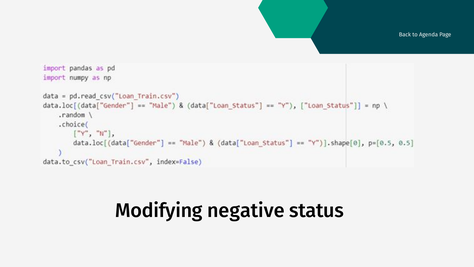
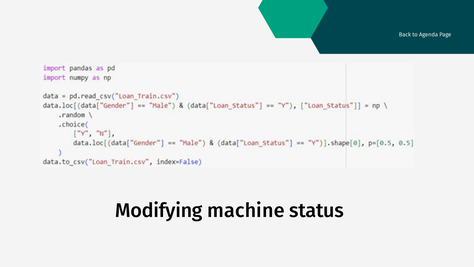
negative: negative -> machine
